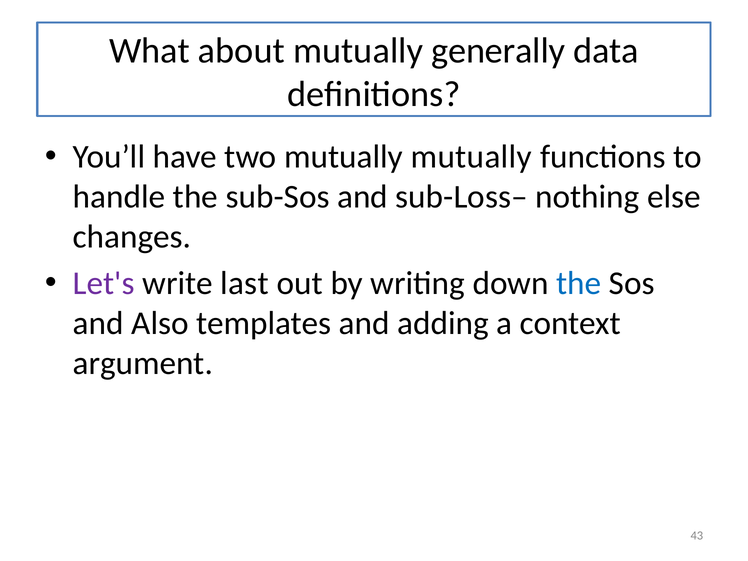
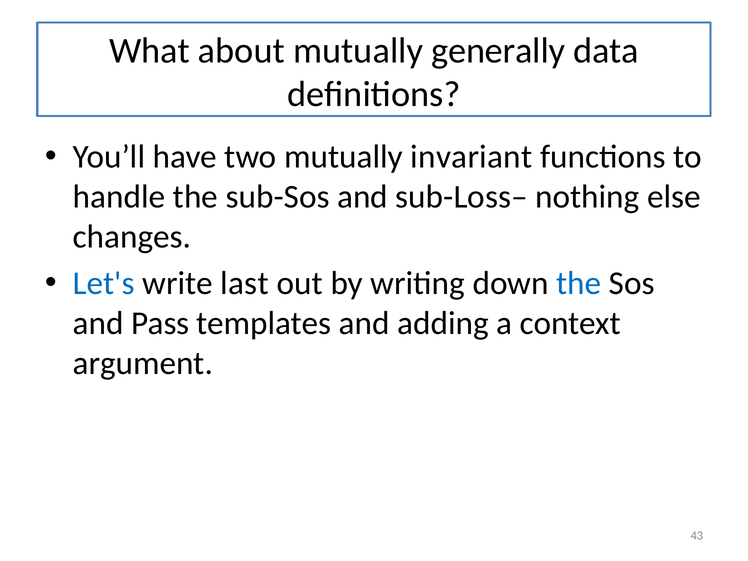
mutually mutually: mutually -> invariant
Let's colour: purple -> blue
Also: Also -> Pass
